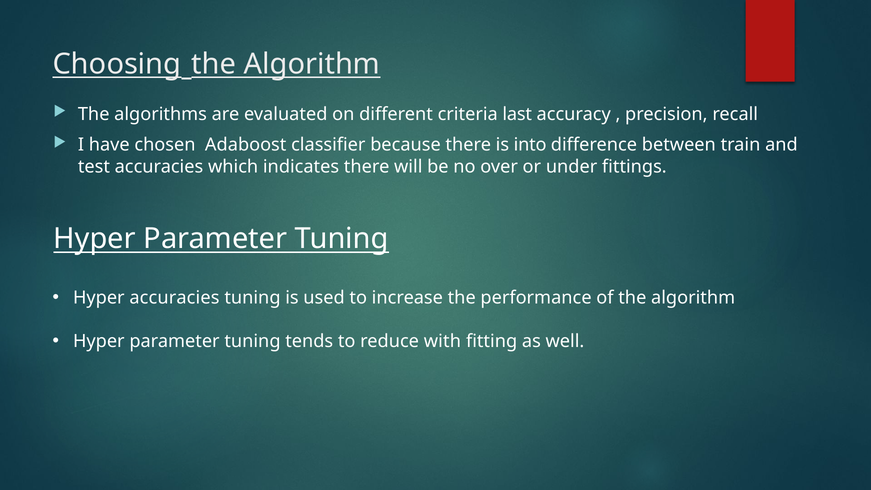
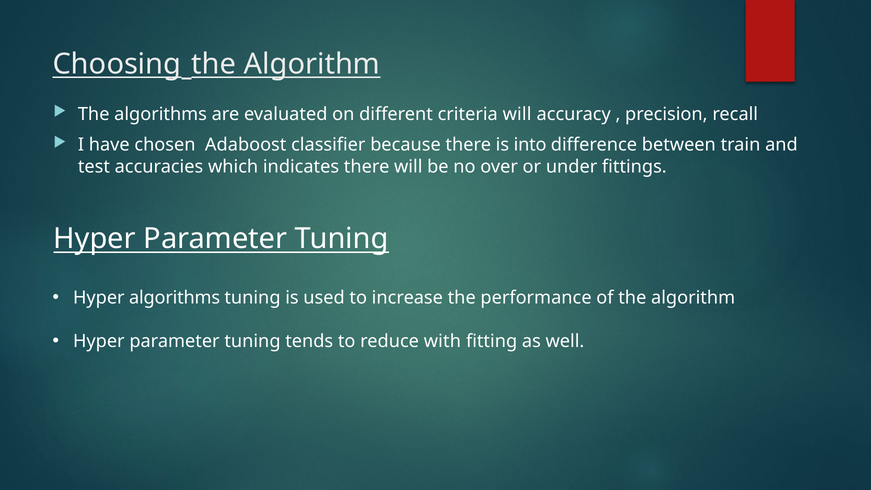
criteria last: last -> will
Hyper accuracies: accuracies -> algorithms
